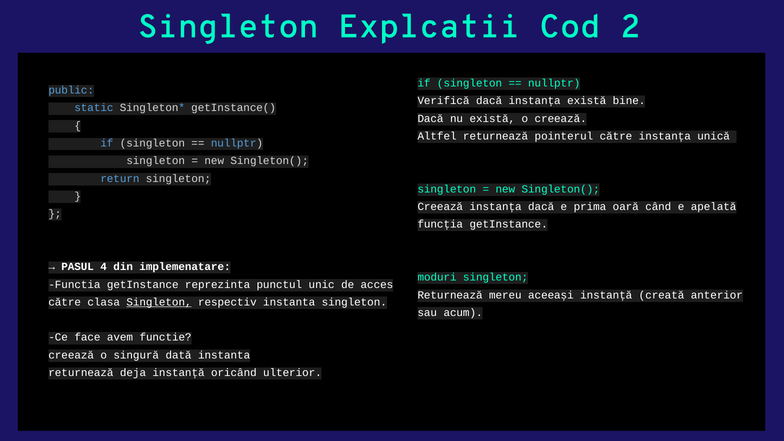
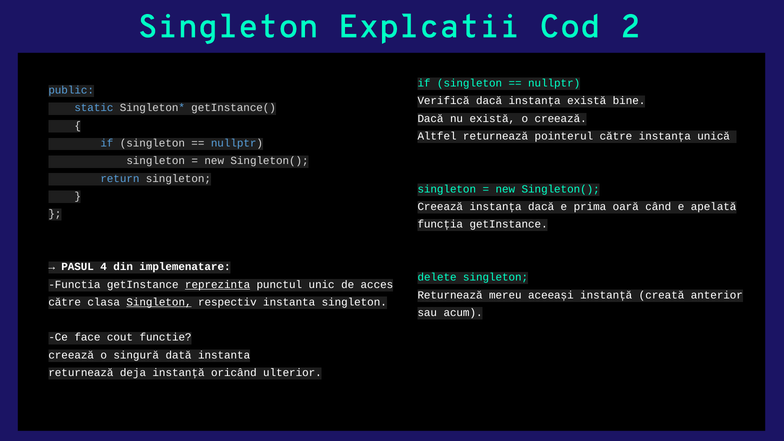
moduri: moduri -> delete
reprezinta underline: none -> present
avem: avem -> cout
